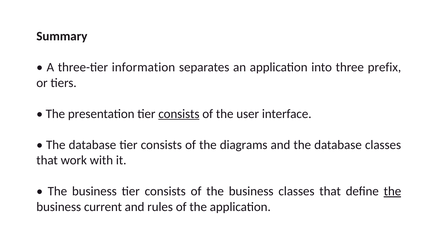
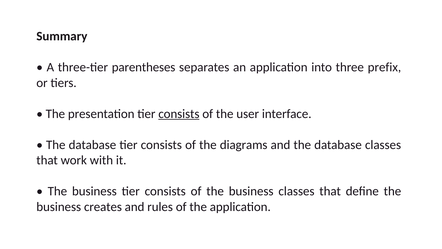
information: information -> parentheses
the at (392, 191) underline: present -> none
current: current -> creates
